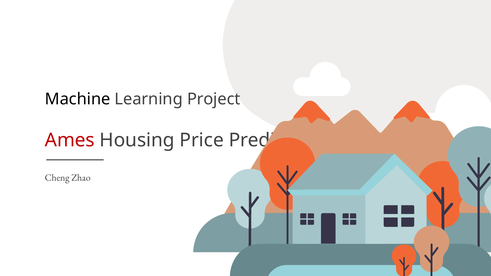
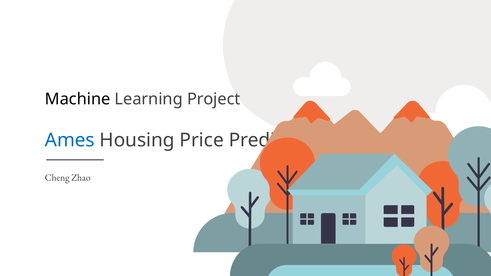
Ames colour: red -> blue
